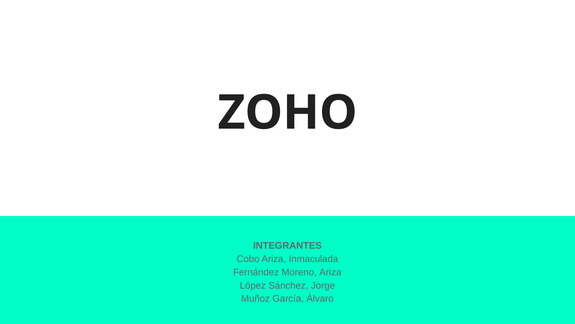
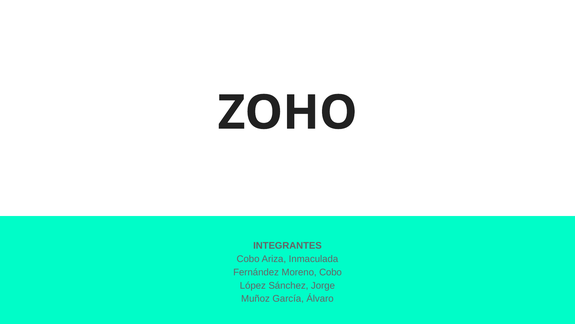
Moreno Ariza: Ariza -> Cobo
